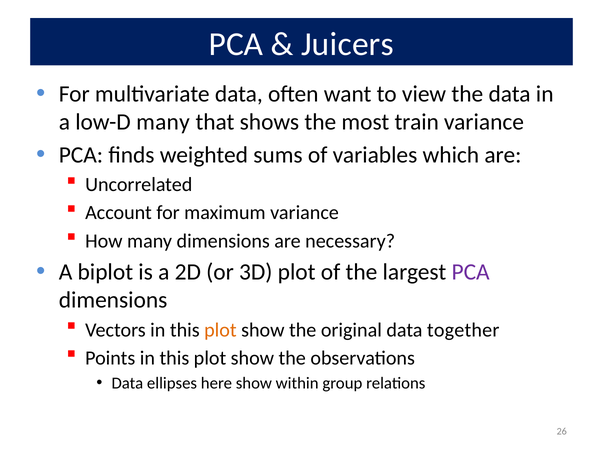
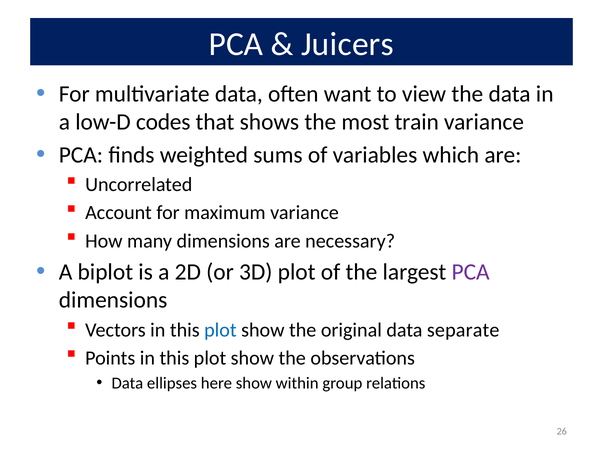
low-D many: many -> codes
plot at (220, 330) colour: orange -> blue
together: together -> separate
